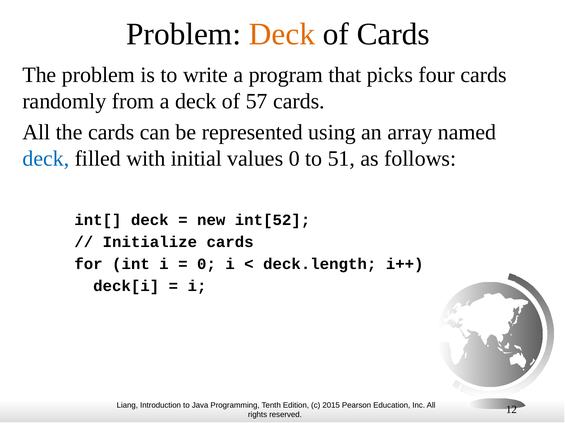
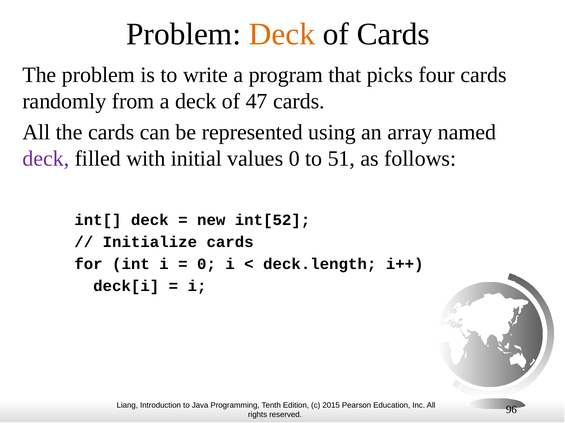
57: 57 -> 47
deck at (46, 159) colour: blue -> purple
12: 12 -> 96
